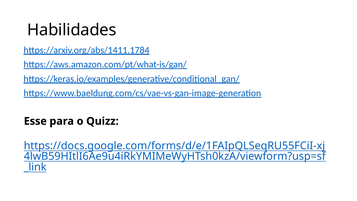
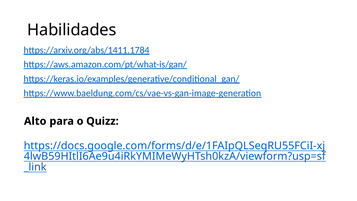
Esse: Esse -> Alto
